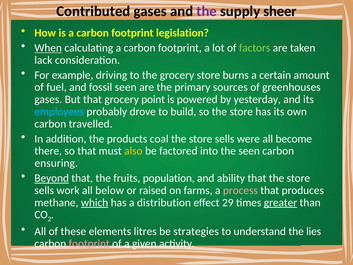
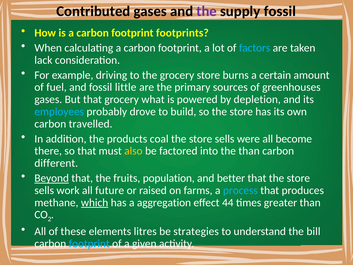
supply sheer: sheer -> fossil
legislation: legislation -> footprints
When underline: present -> none
factors colour: light green -> light blue
fossil seen: seen -> little
point: point -> what
yesterday: yesterday -> depletion
the seen: seen -> than
ensuring: ensuring -> different
ability: ability -> better
below: below -> future
process colour: pink -> light blue
distribution: distribution -> aggregation
29: 29 -> 44
greater underline: present -> none
lies: lies -> bill
footprint at (89, 243) colour: pink -> light blue
